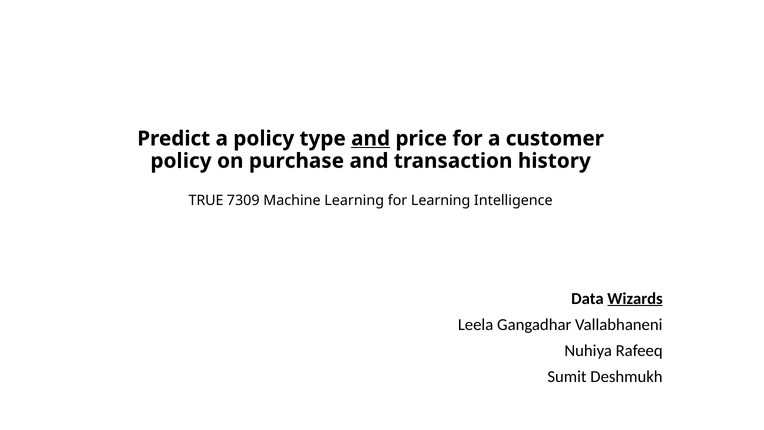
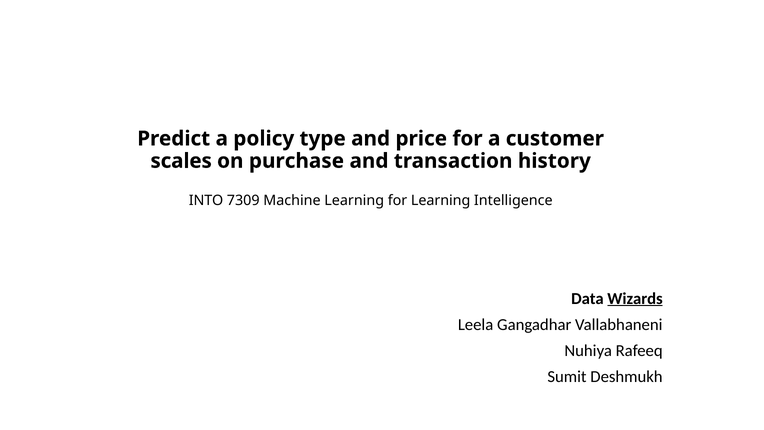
and at (371, 138) underline: present -> none
policy at (181, 161): policy -> scales
TRUE: TRUE -> INTO
